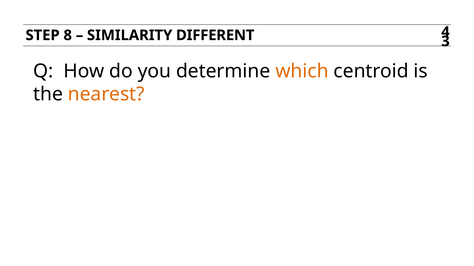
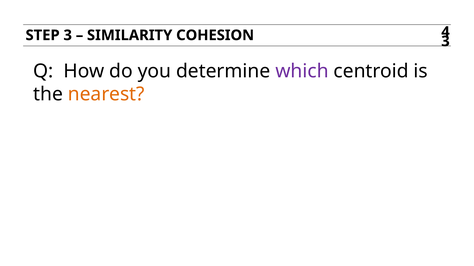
STEP 8: 8 -> 3
DIFFERENT: DIFFERENT -> COHESION
which colour: orange -> purple
